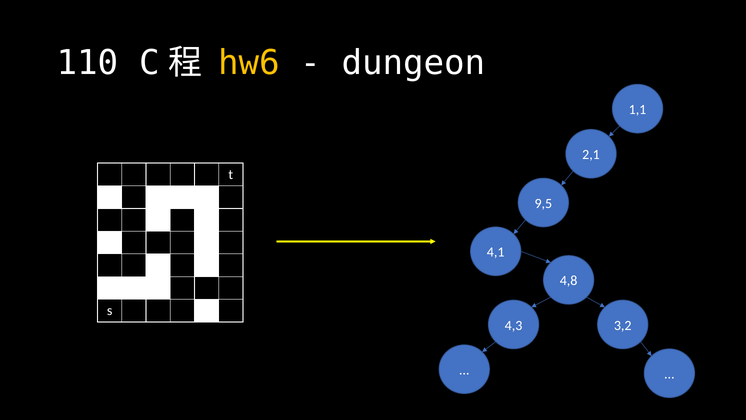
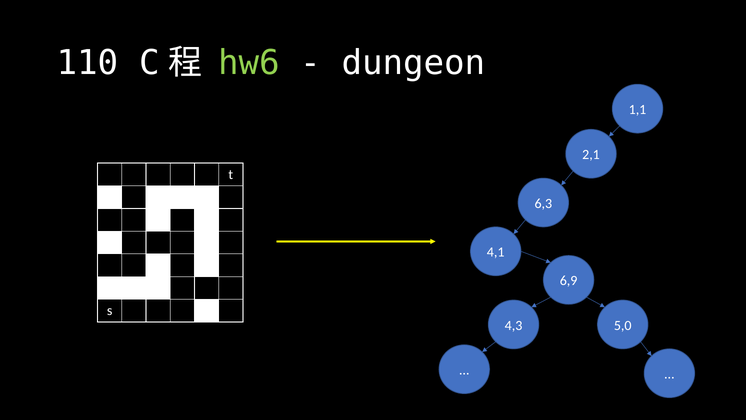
hw6 colour: yellow -> light green
9,5: 9,5 -> 6,3
4,8: 4,8 -> 6,9
3,2: 3,2 -> 5,0
